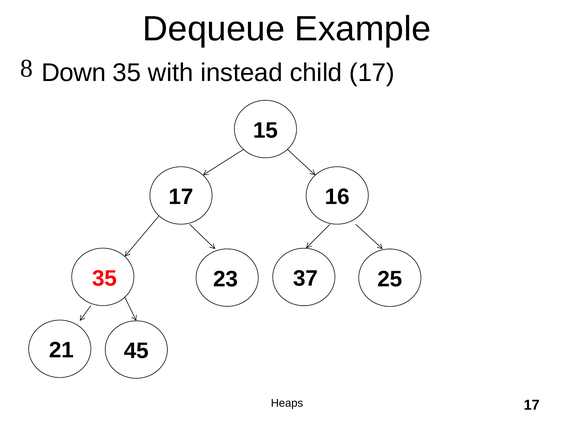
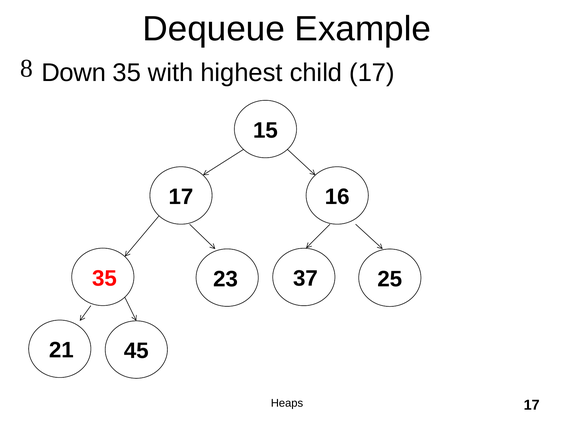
instead: instead -> highest
